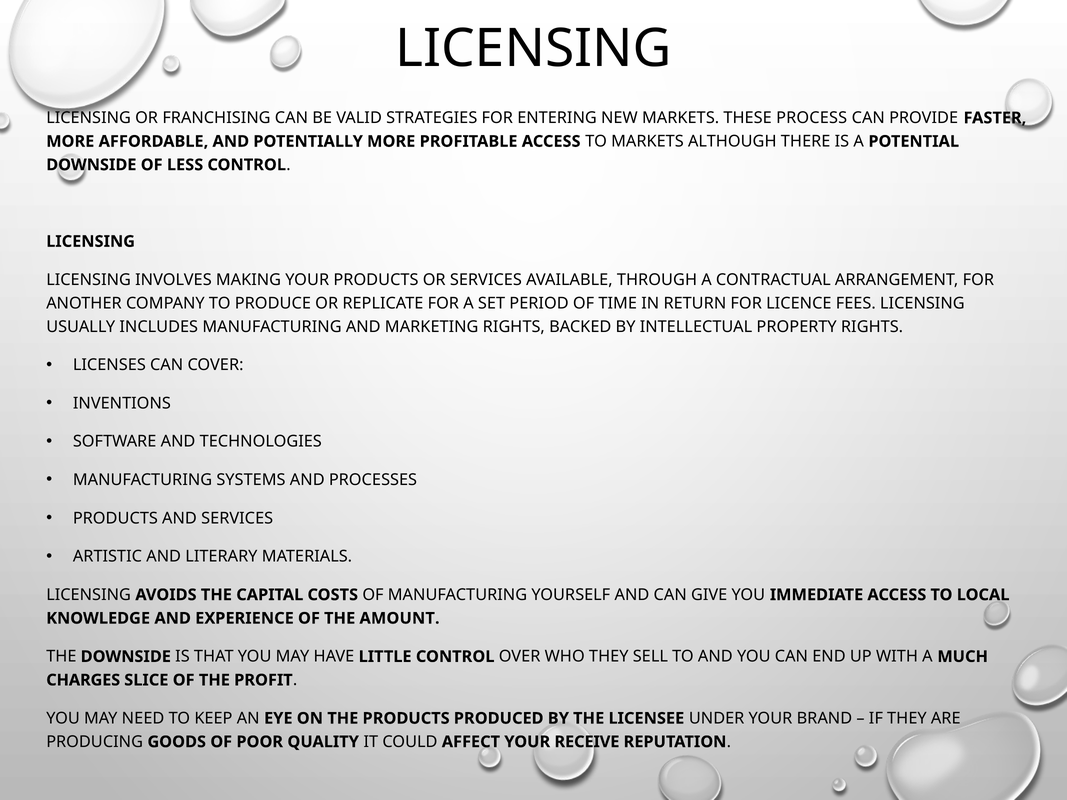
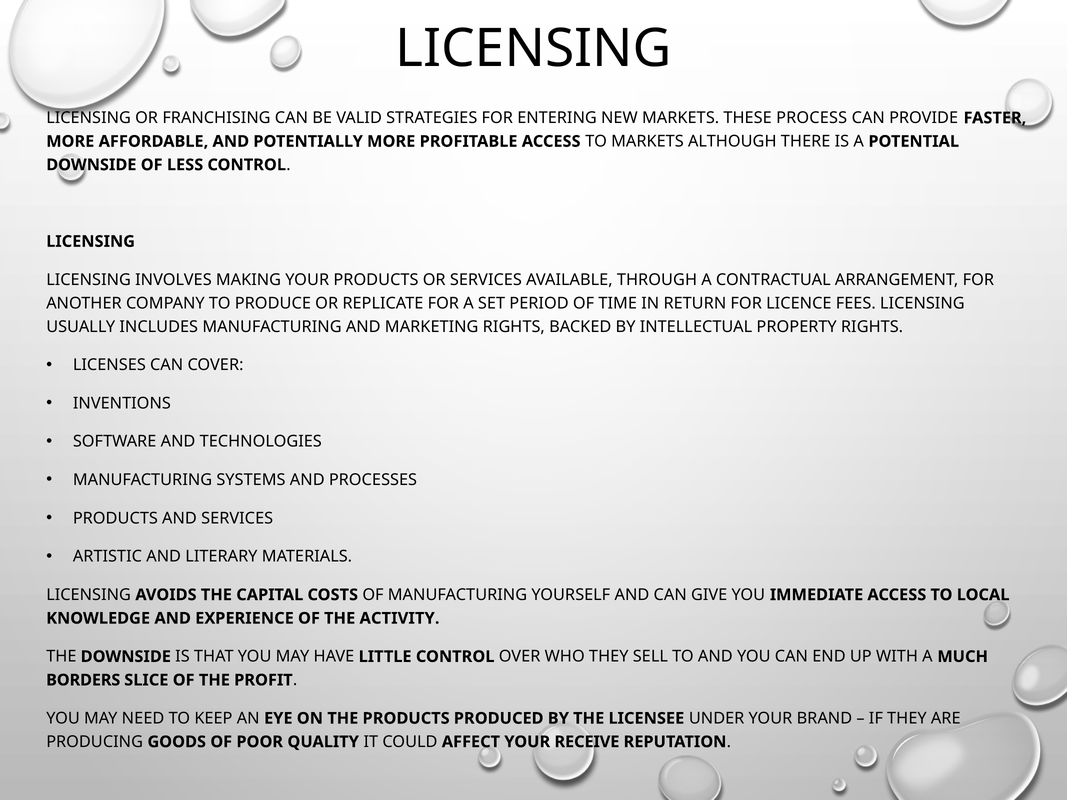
AMOUNT: AMOUNT -> ACTIVITY
CHARGES: CHARGES -> BORDERS
